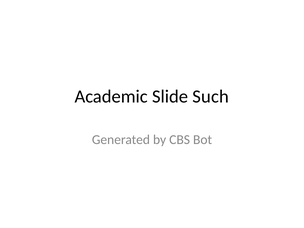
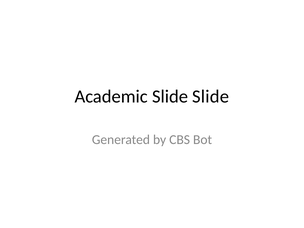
Slide Such: Such -> Slide
